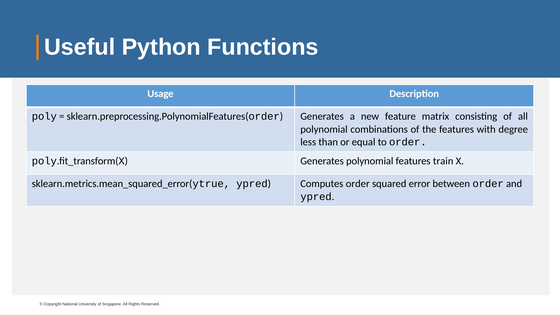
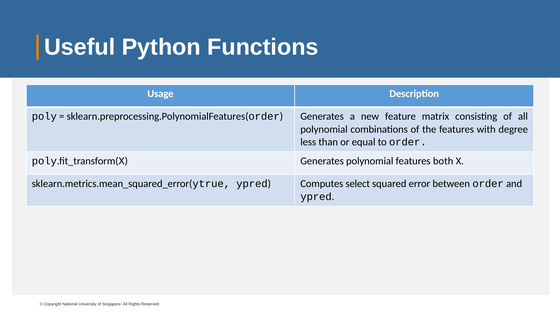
train: train -> both
Computes order: order -> select
